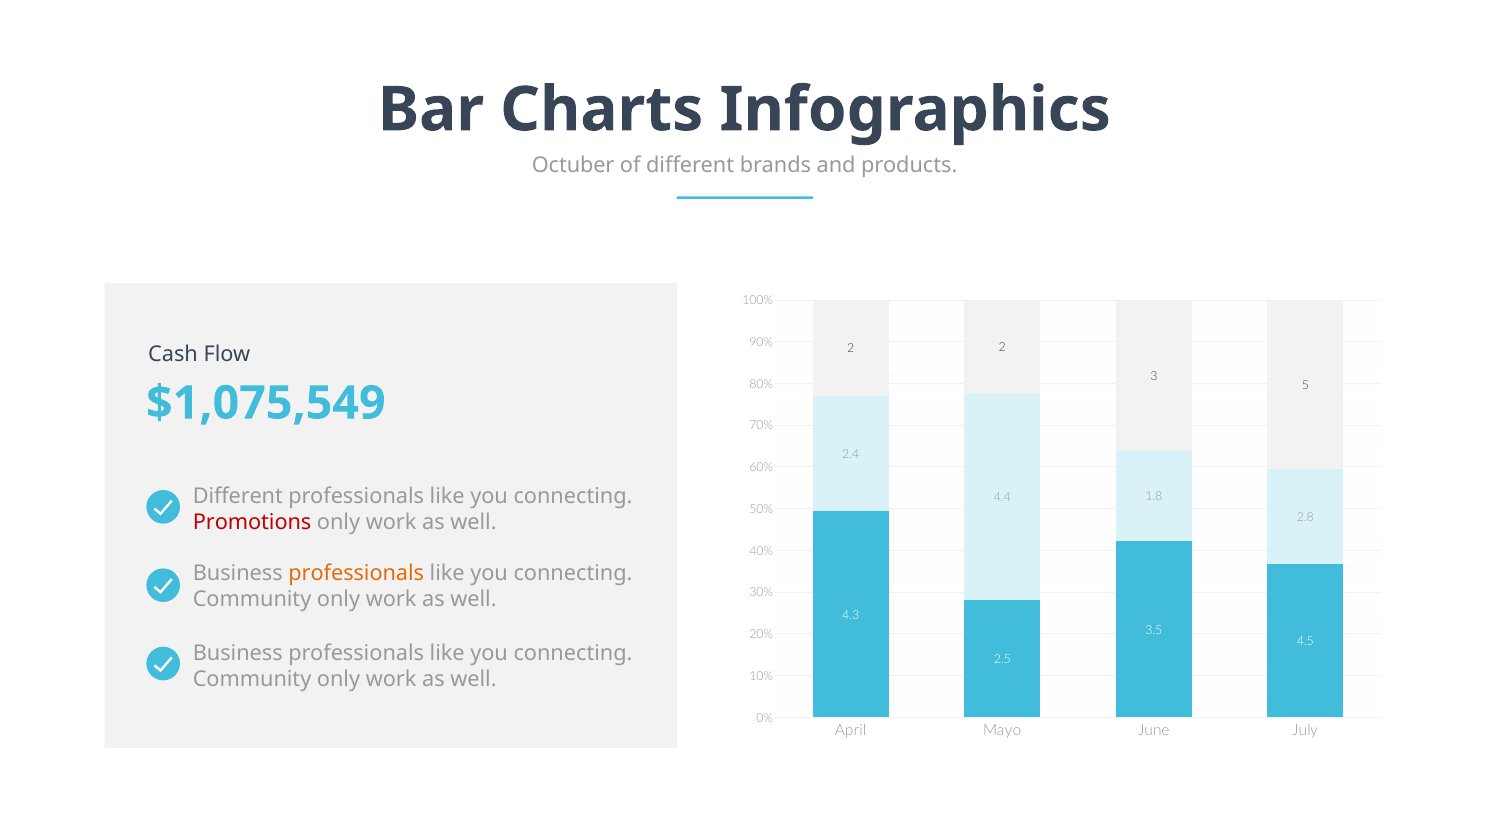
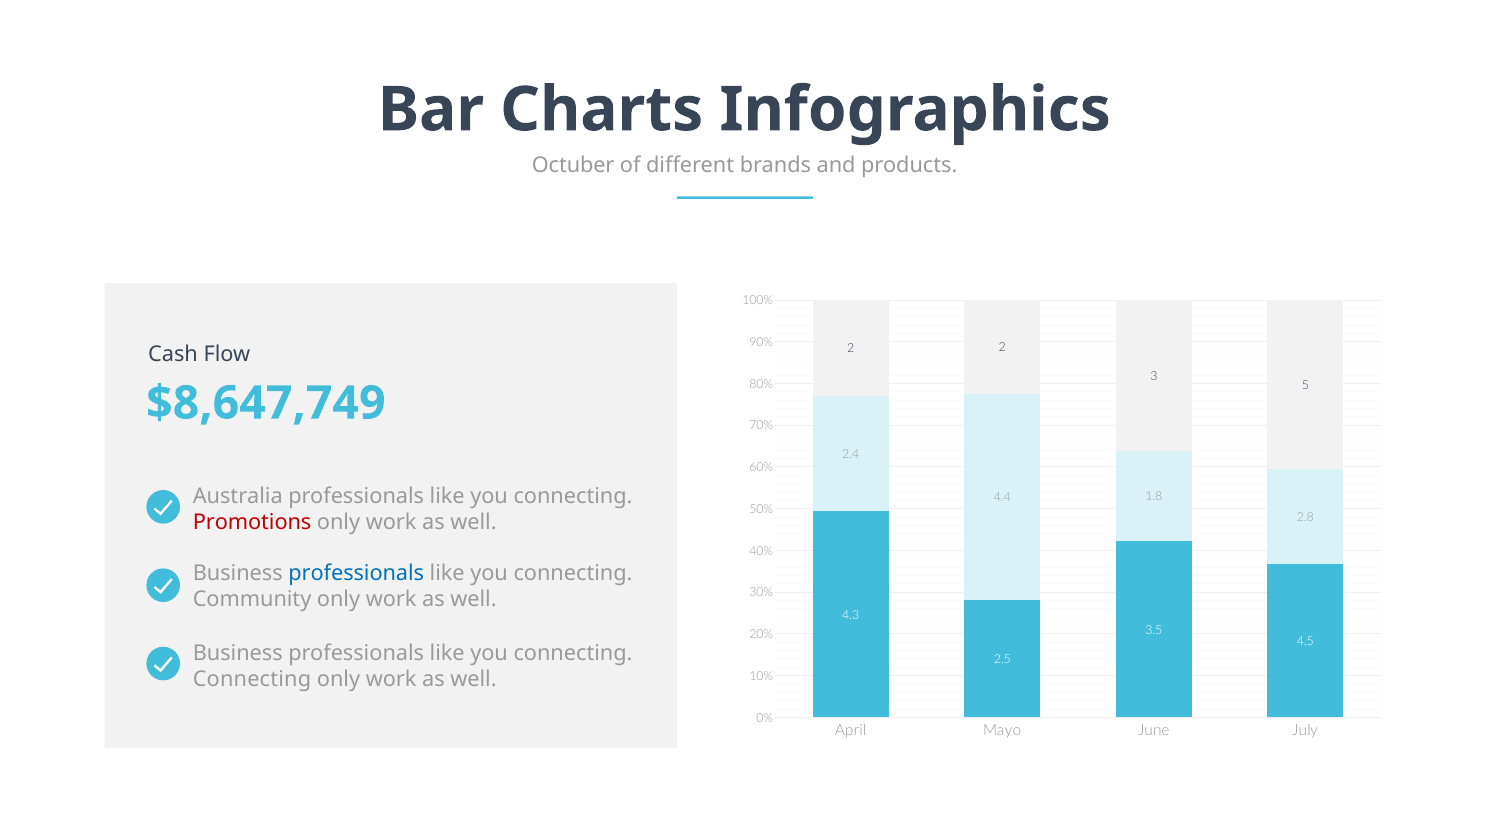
$1,075,549: $1,075,549 -> $8,647,749
Different at (238, 497): Different -> Australia
professionals at (356, 573) colour: orange -> blue
Community at (252, 679): Community -> Connecting
